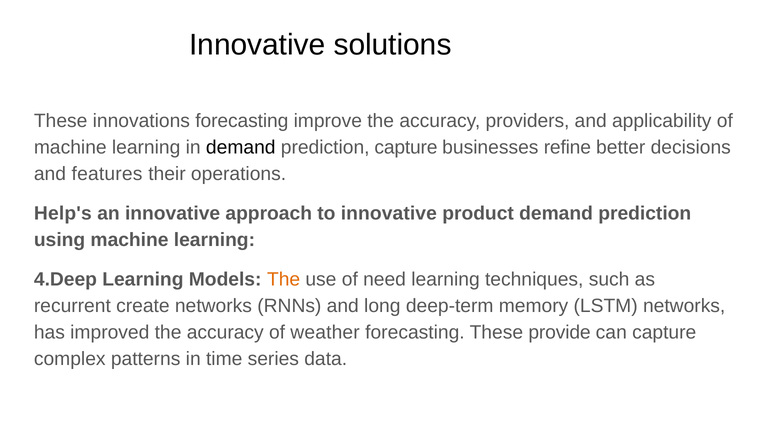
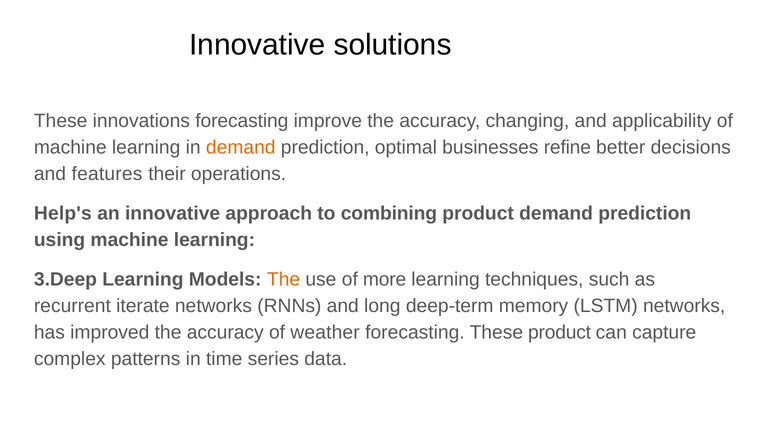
providers: providers -> changing
demand at (241, 148) colour: black -> orange
prediction capture: capture -> optimal
to innovative: innovative -> combining
4.Deep: 4.Deep -> 3.Deep
need: need -> more
create: create -> iterate
These provide: provide -> product
